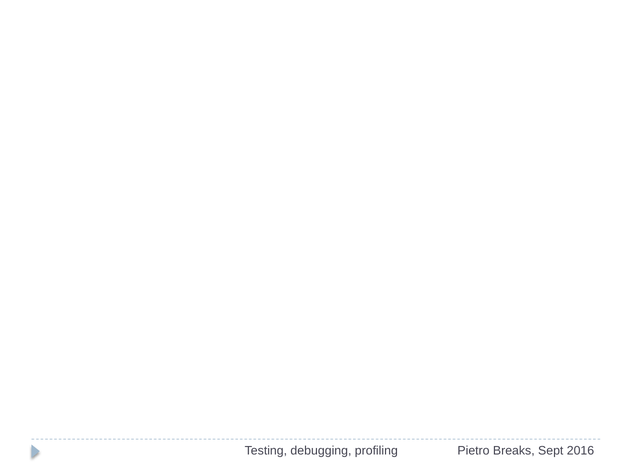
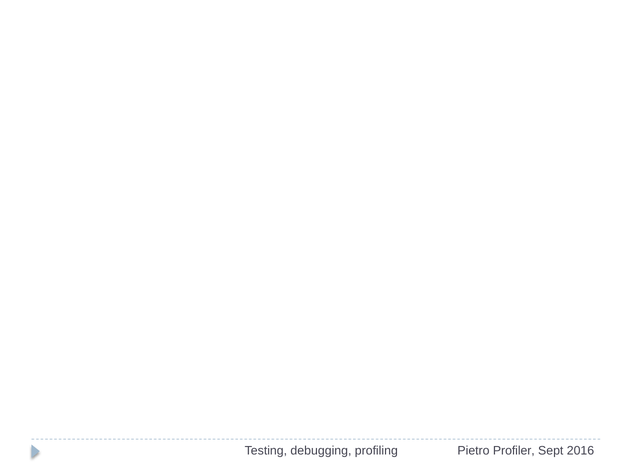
Breaks: Breaks -> Profiler
